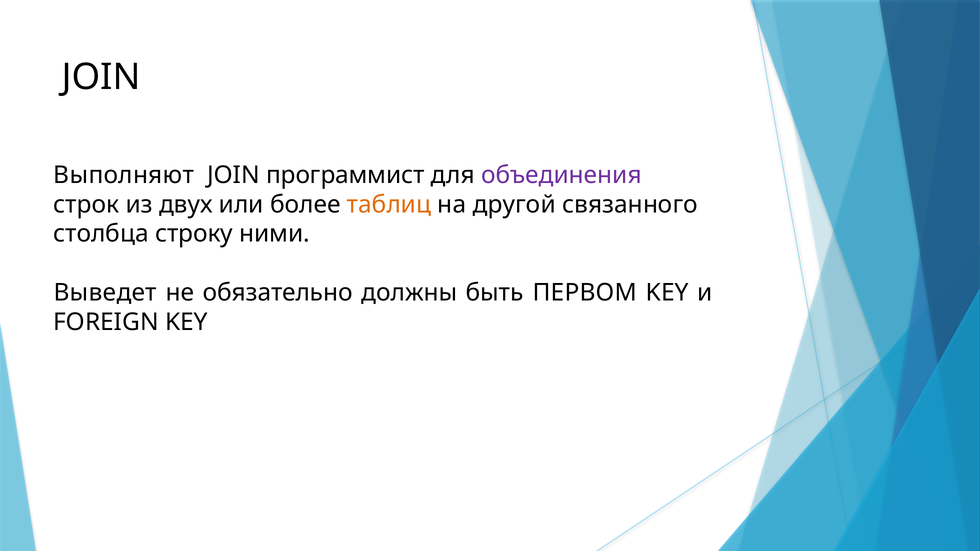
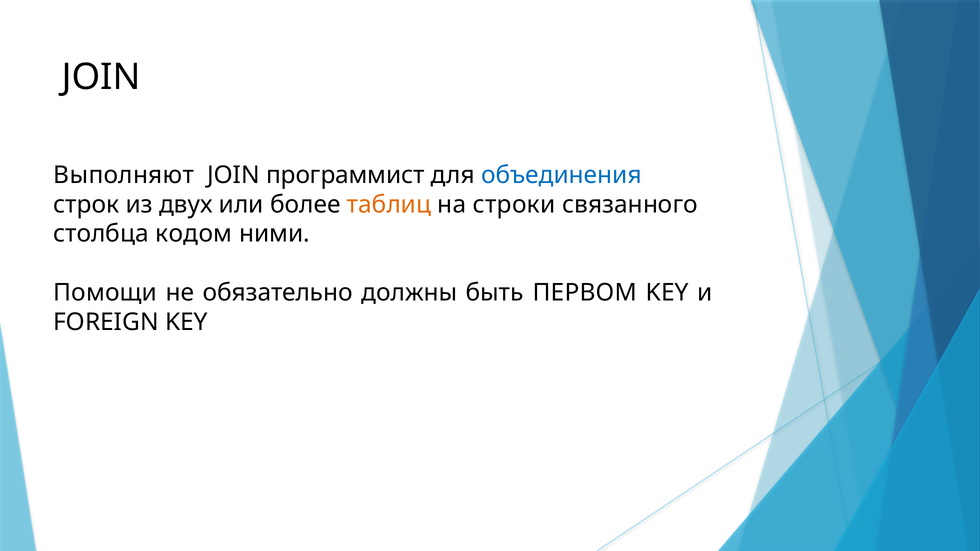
объединения colour: purple -> blue
другой: другой -> строки
строку: строку -> кодом
Выведет: Выведет -> Помощи
